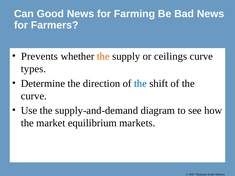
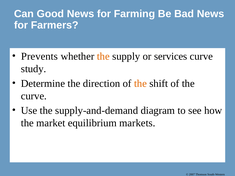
ceilings: ceilings -> services
types: types -> study
the at (140, 84) colour: blue -> orange
